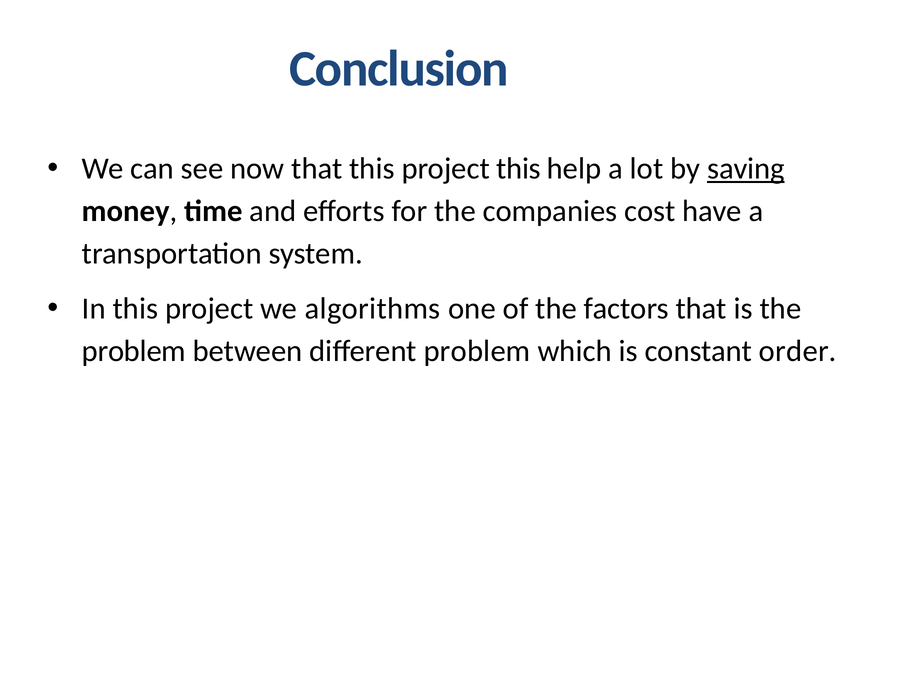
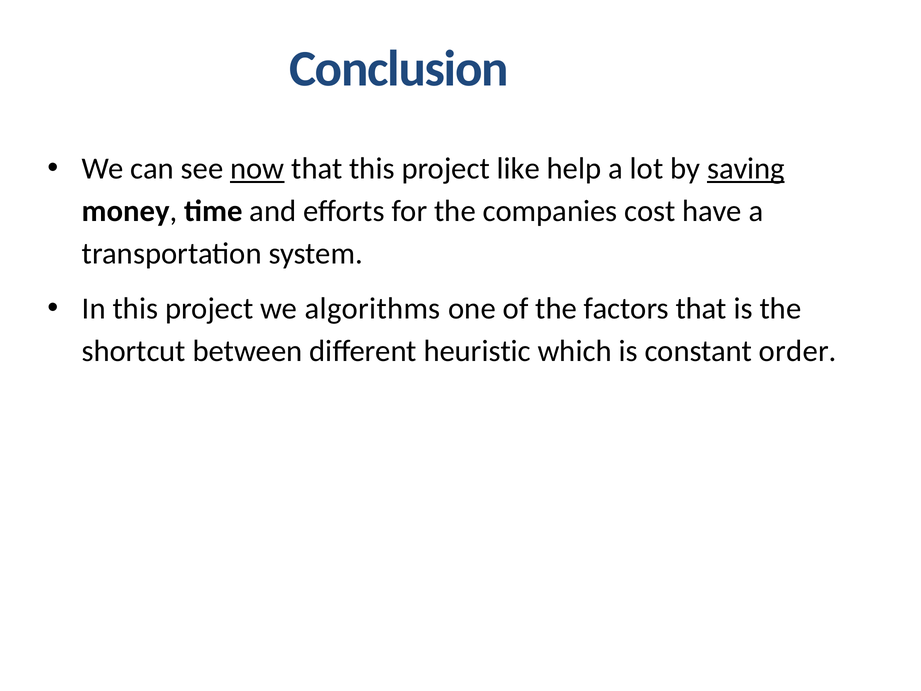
now underline: none -> present
project this: this -> like
problem at (134, 351): problem -> shortcut
different problem: problem -> heuristic
